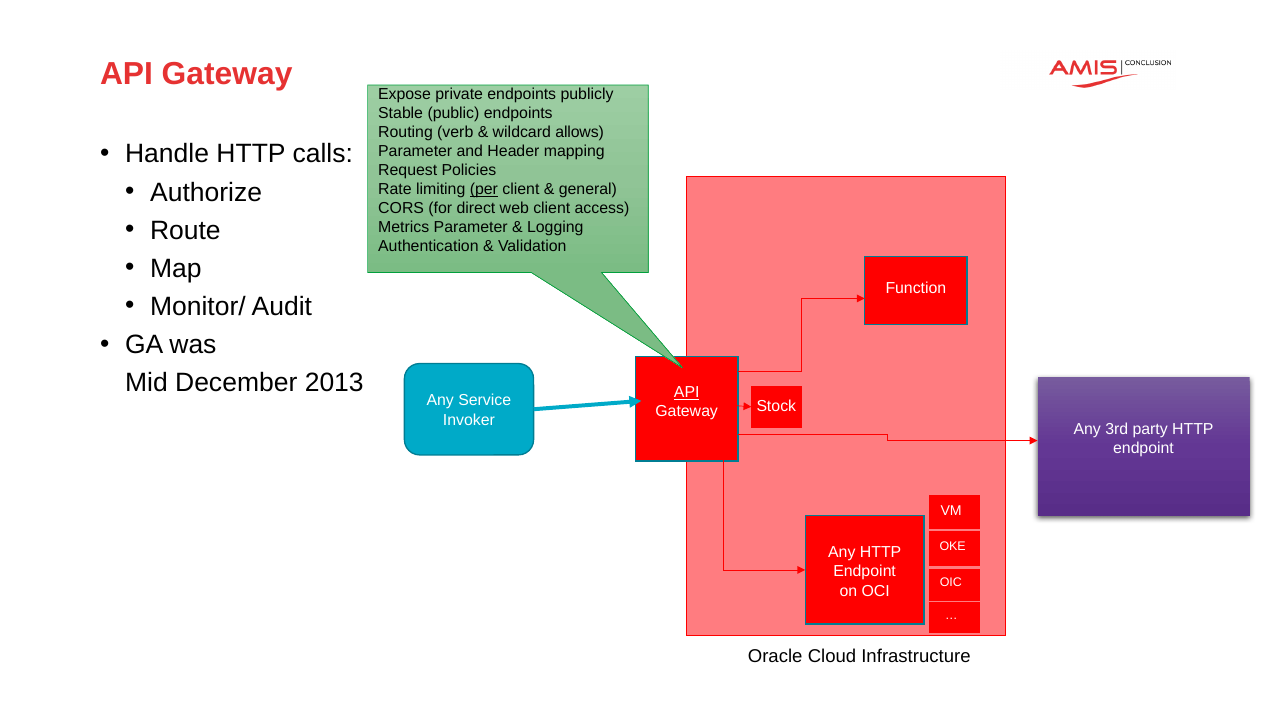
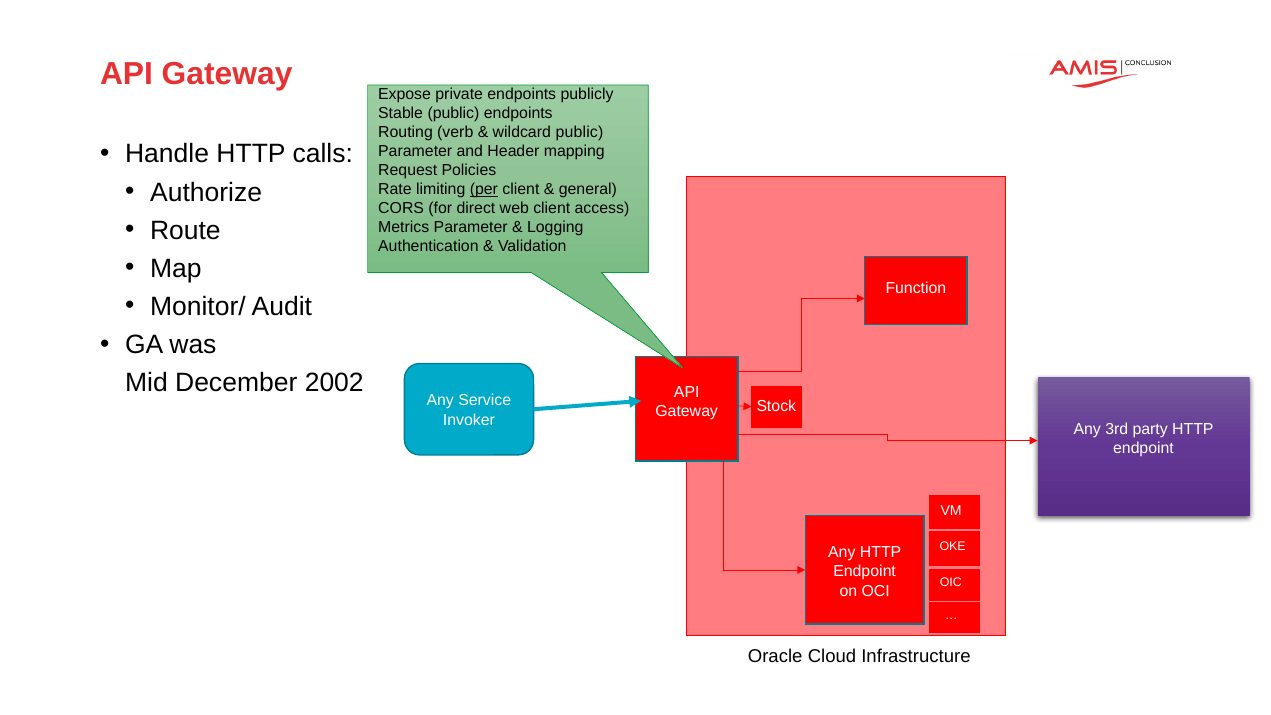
wildcard allows: allows -> public
2013: 2013 -> 2002
API at (687, 392) underline: present -> none
